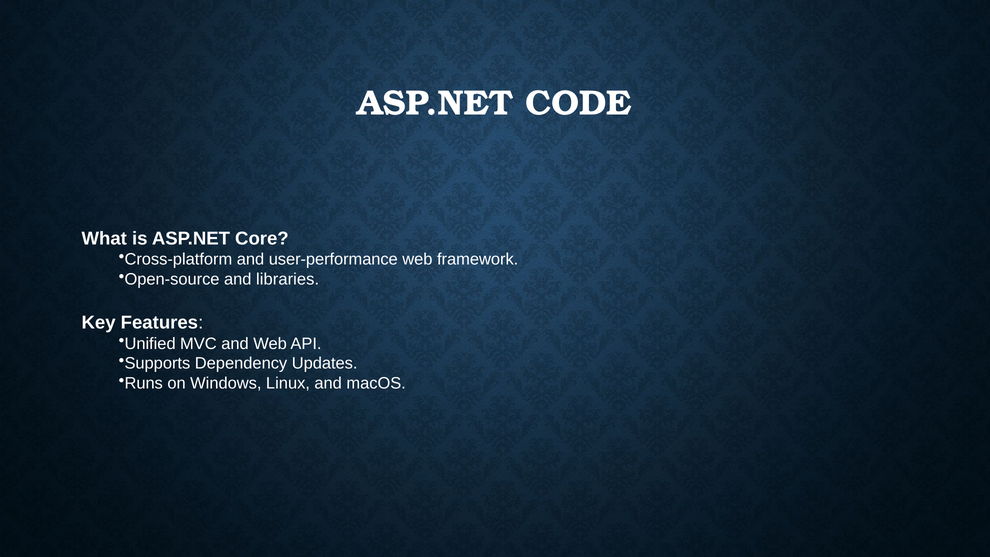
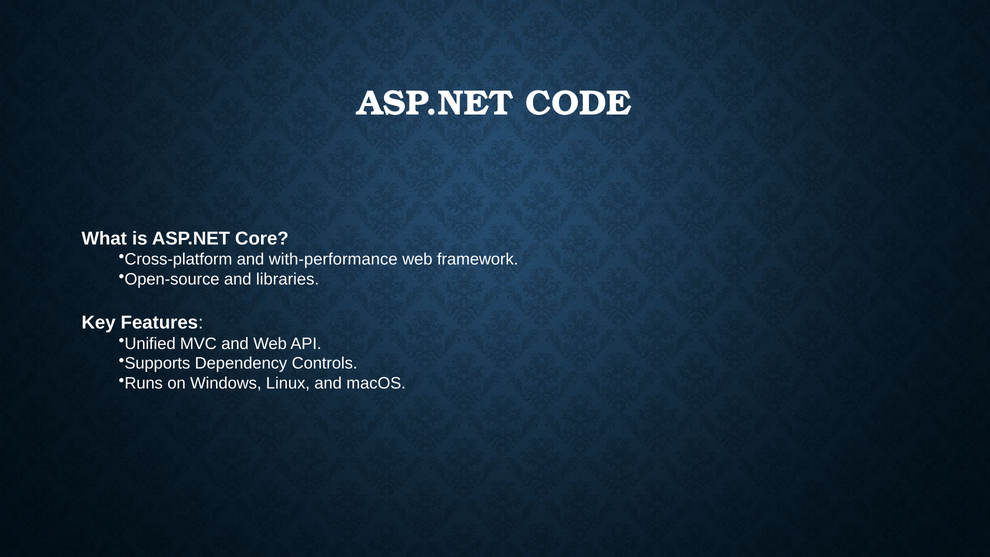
user-performance: user-performance -> with-performance
Updates: Updates -> Controls
